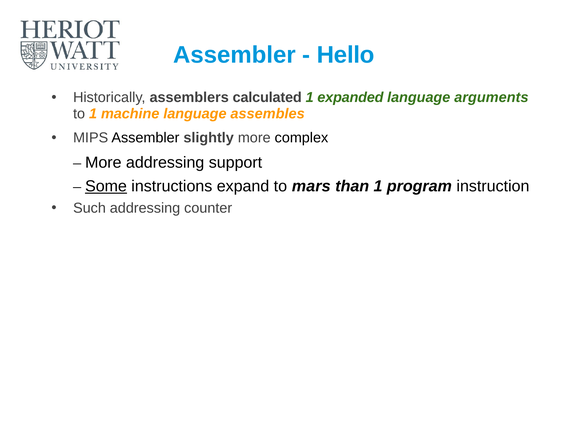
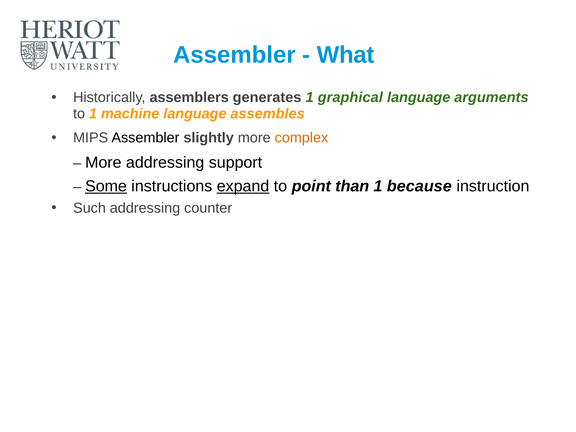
Hello: Hello -> What
calculated: calculated -> generates
expanded: expanded -> graphical
complex colour: black -> orange
expand underline: none -> present
mars: mars -> point
program: program -> because
